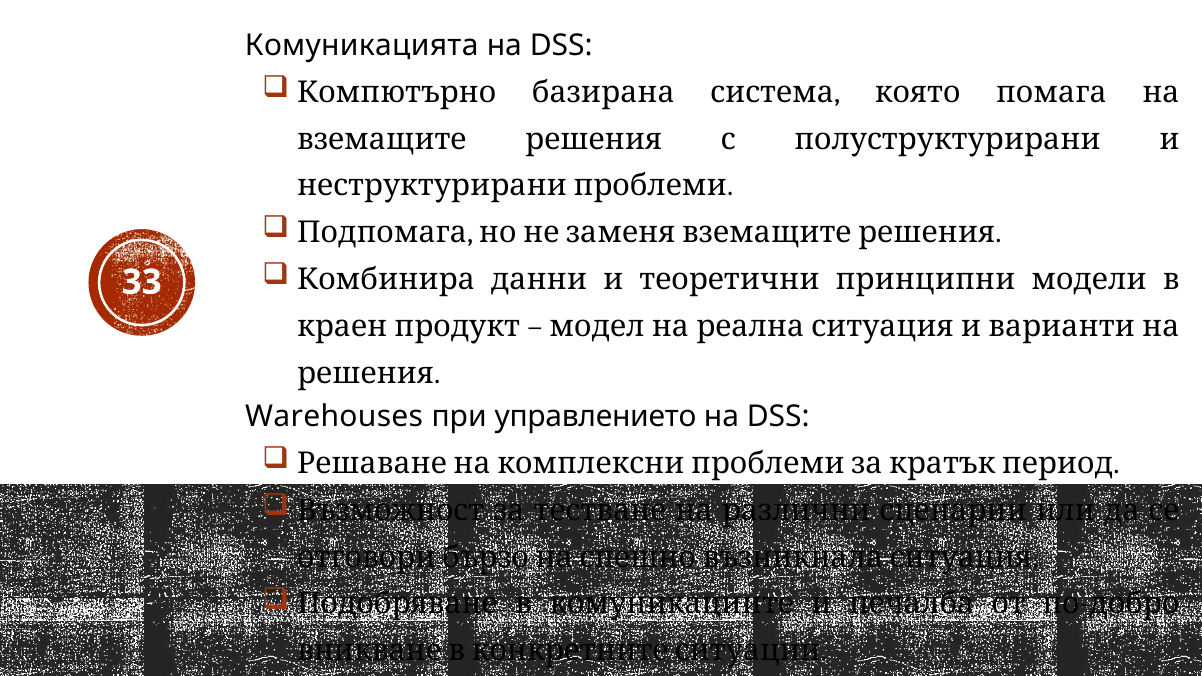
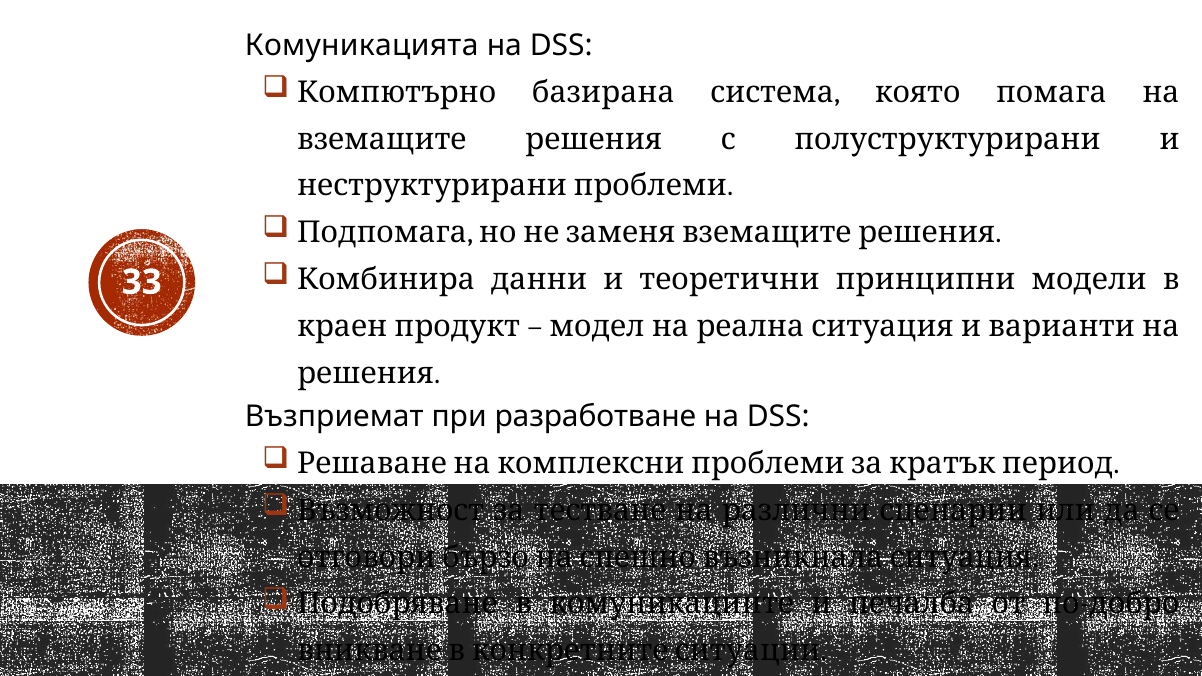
Warehouses: Warehouses -> Възприемат
управлението: управлението -> разработване
